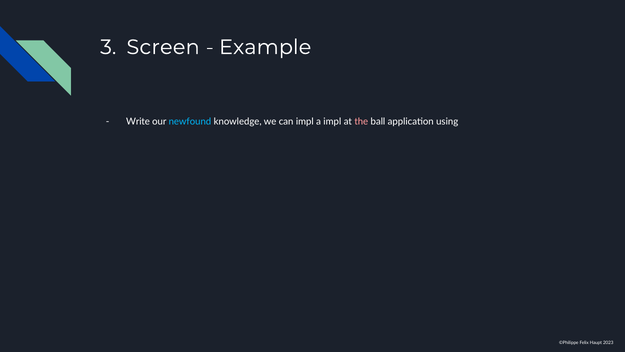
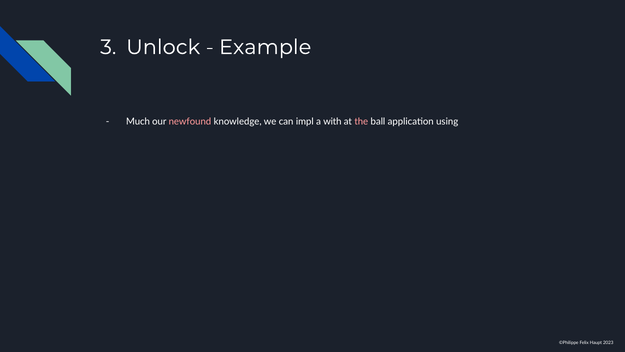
Screen: Screen -> Unlock
Write: Write -> Much
newfound colour: light blue -> pink
a impl: impl -> with
